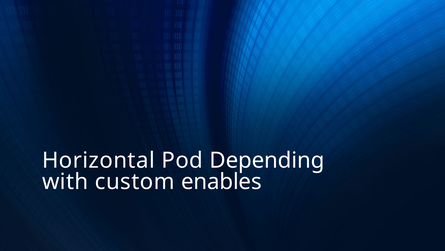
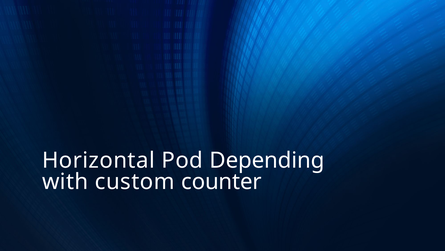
enables: enables -> counter
